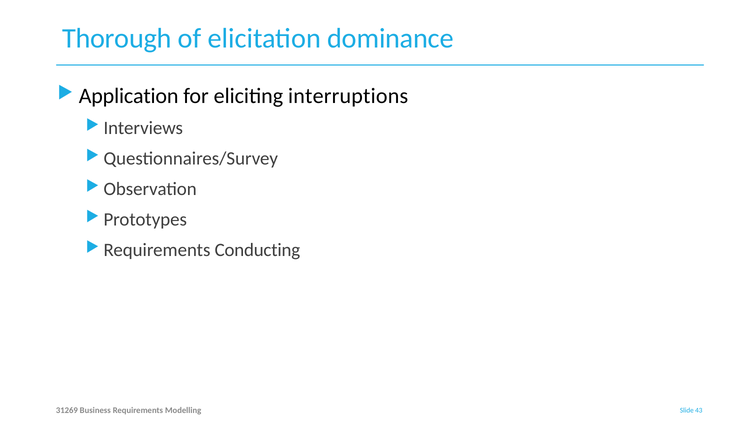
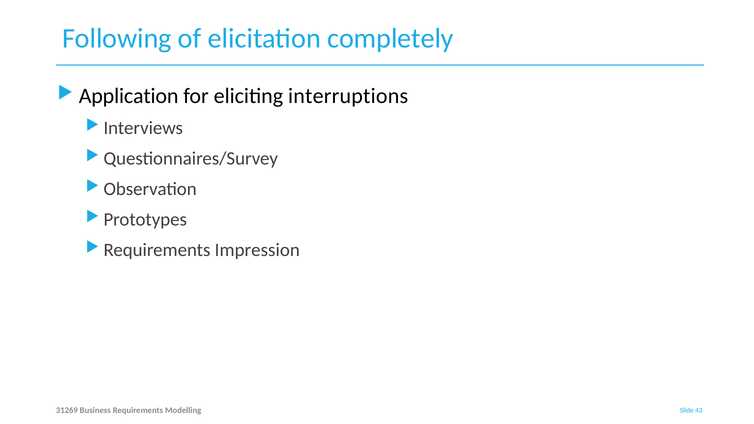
Thorough: Thorough -> Following
dominance: dominance -> completely
Conducting: Conducting -> Impression
